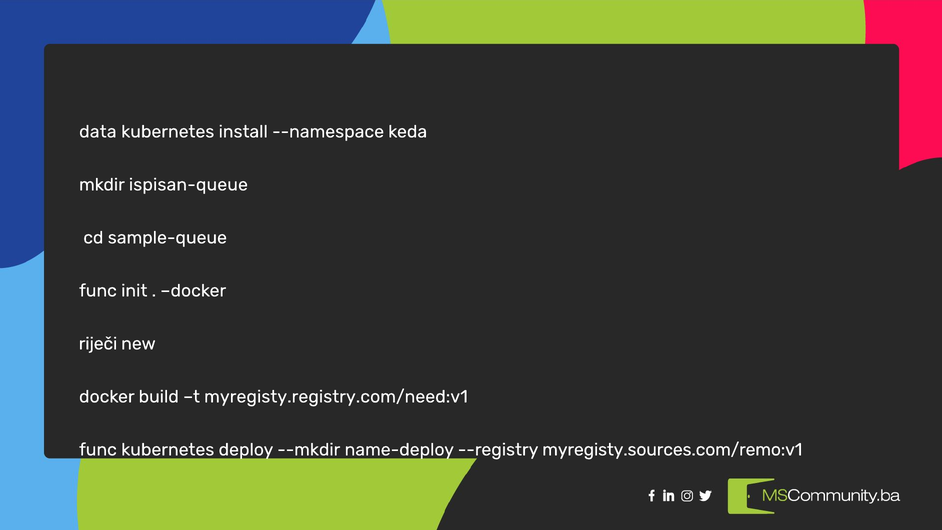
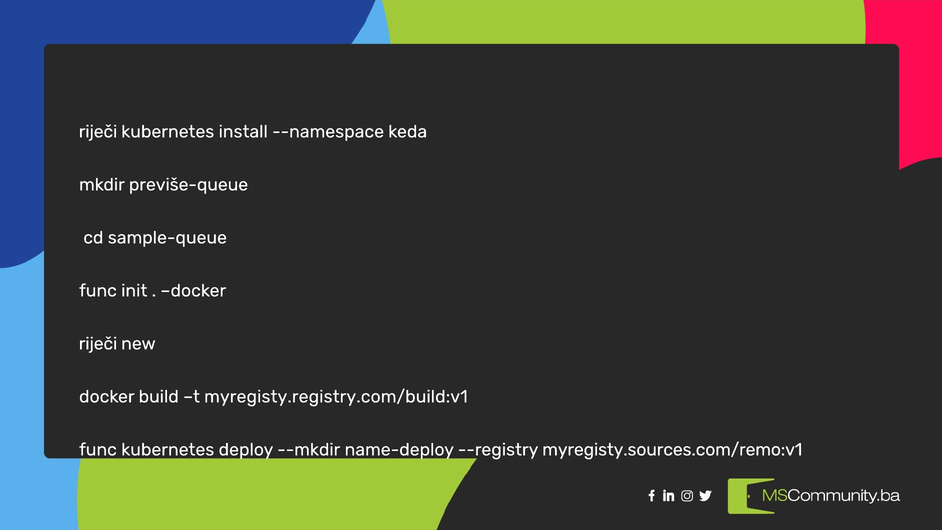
data at (98, 132): data -> riječi
ispisan-queue: ispisan-queue -> previše-queue
myregisty.registry.com/need:v1: myregisty.registry.com/need:v1 -> myregisty.registry.com/build:v1
